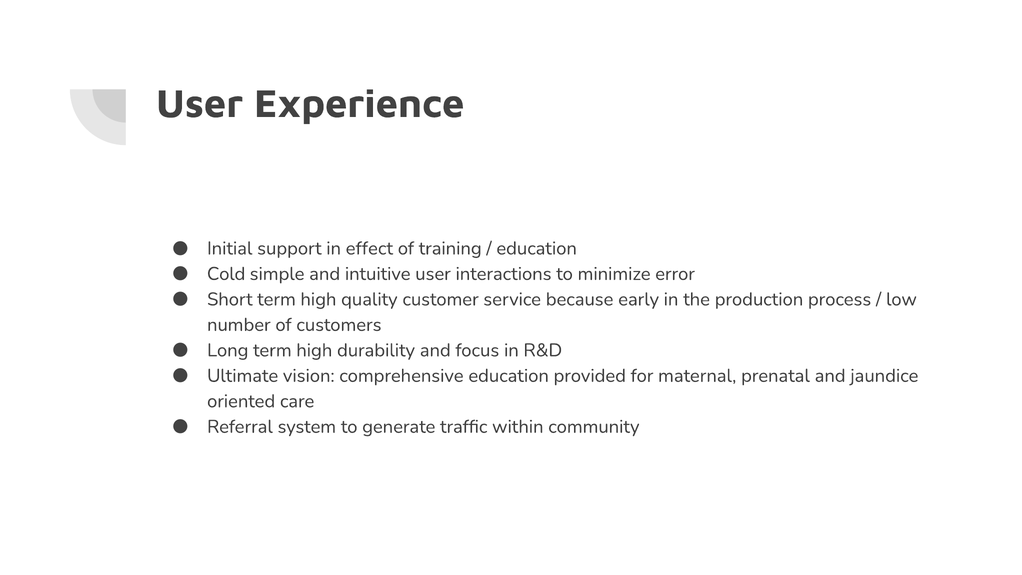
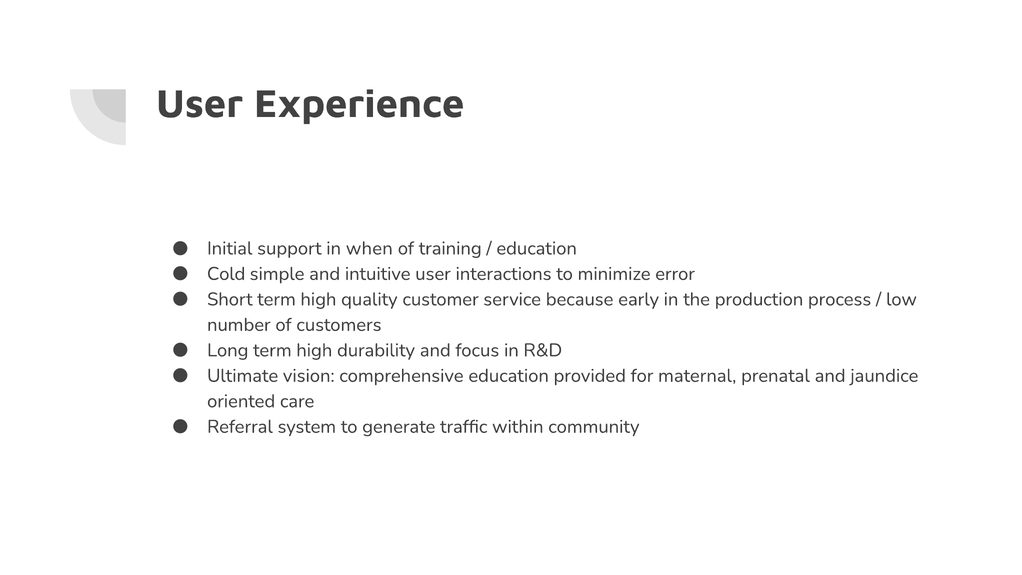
effect: effect -> when
